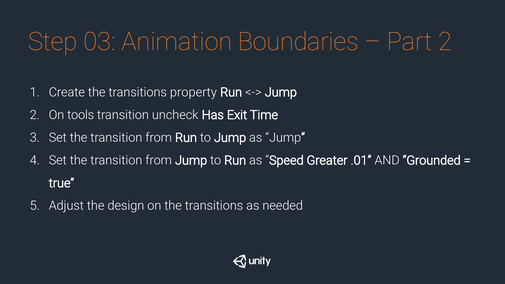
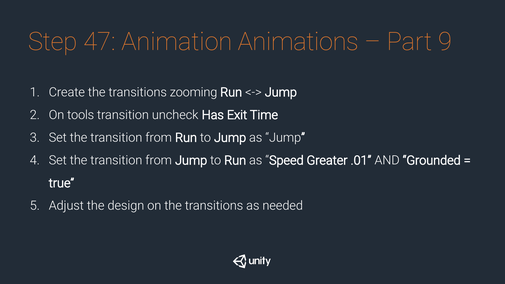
03: 03 -> 47
Boundaries: Boundaries -> Animations
Part 2: 2 -> 9
property: property -> zooming
